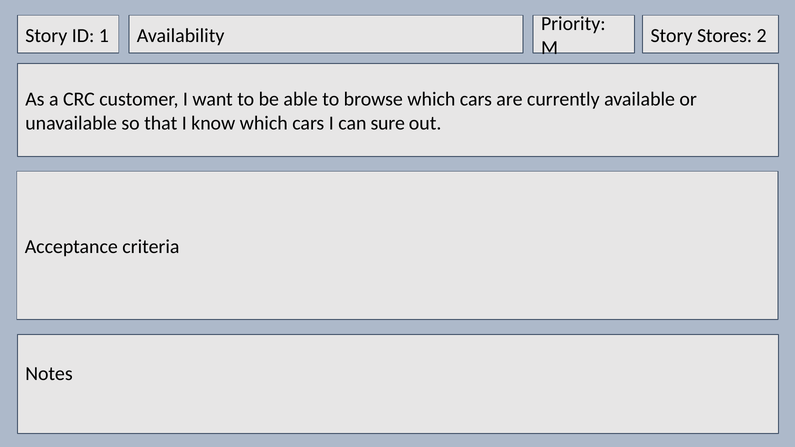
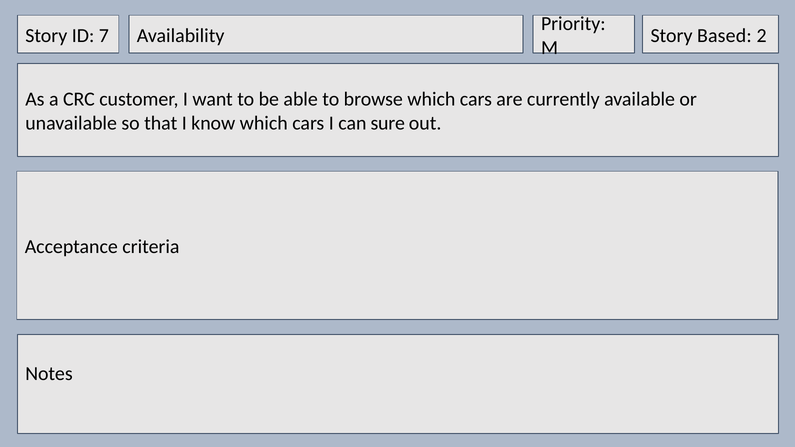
1: 1 -> 7
Stores: Stores -> Based
